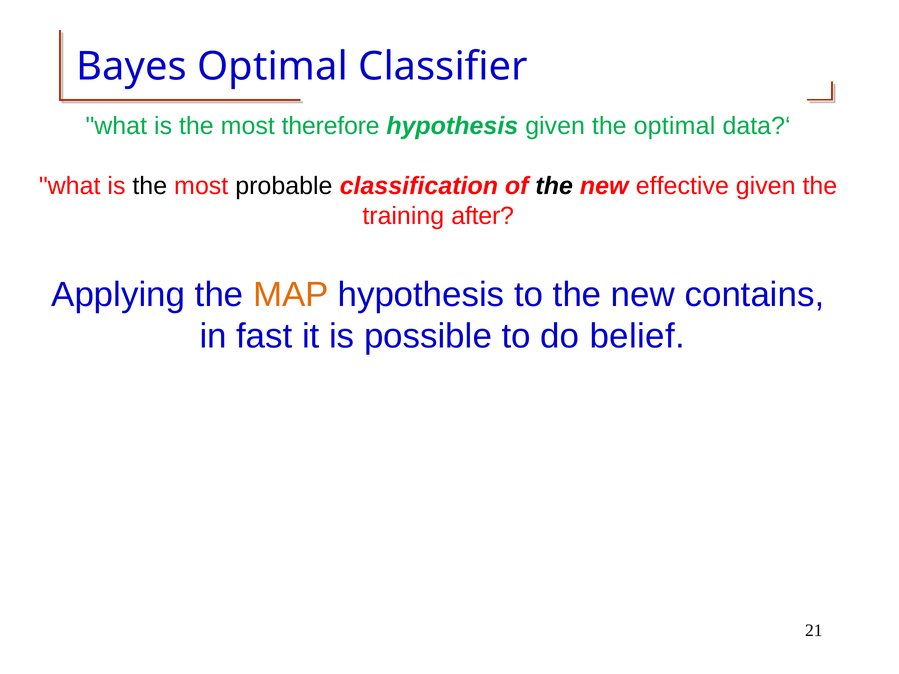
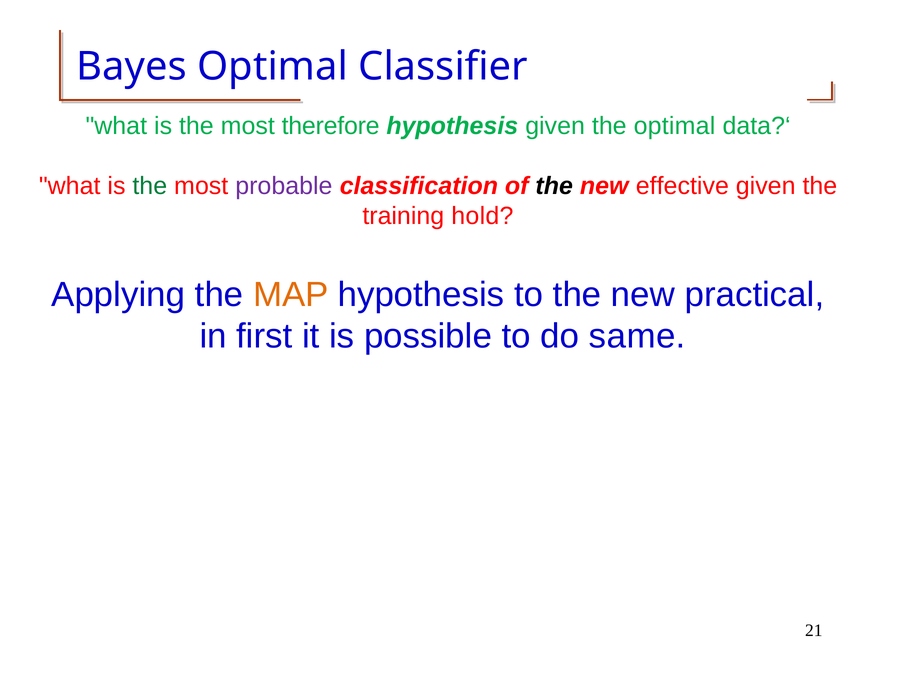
the at (150, 186) colour: black -> green
probable colour: black -> purple
after: after -> hold
contains: contains -> practical
fast: fast -> first
belief: belief -> same
